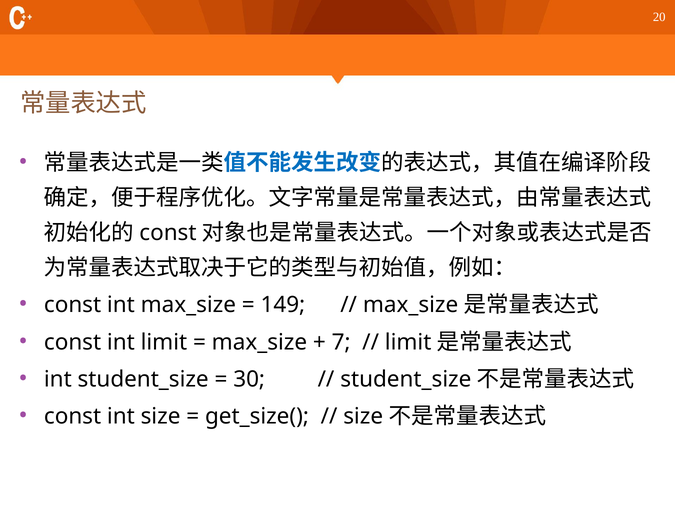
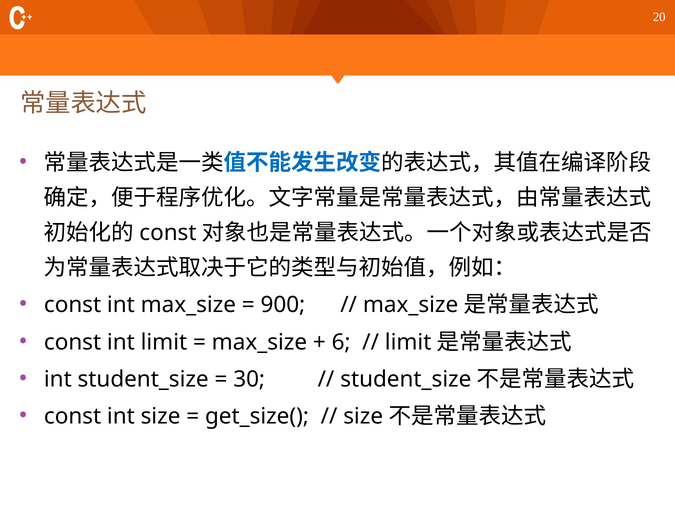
149: 149 -> 900
7: 7 -> 6
